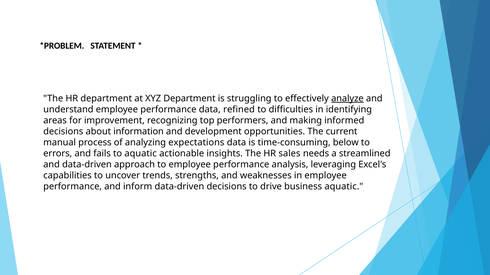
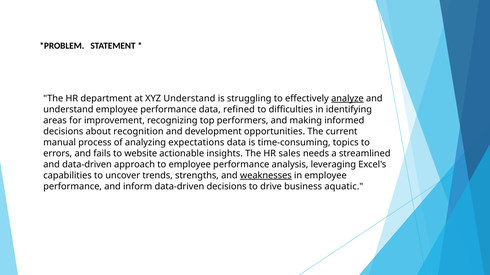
XYZ Department: Department -> Understand
information: information -> recognition
below: below -> topics
to aquatic: aquatic -> website
weaknesses underline: none -> present
